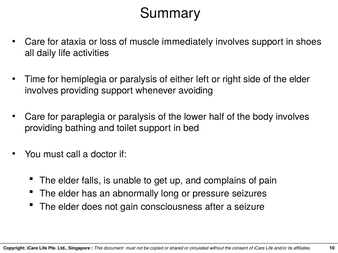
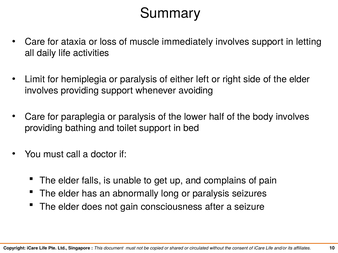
shoes: shoes -> letting
Time: Time -> Limit
long or pressure: pressure -> paralysis
